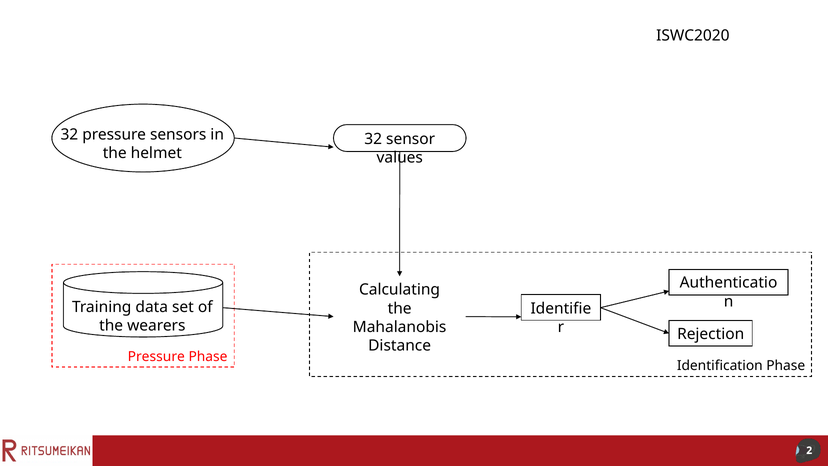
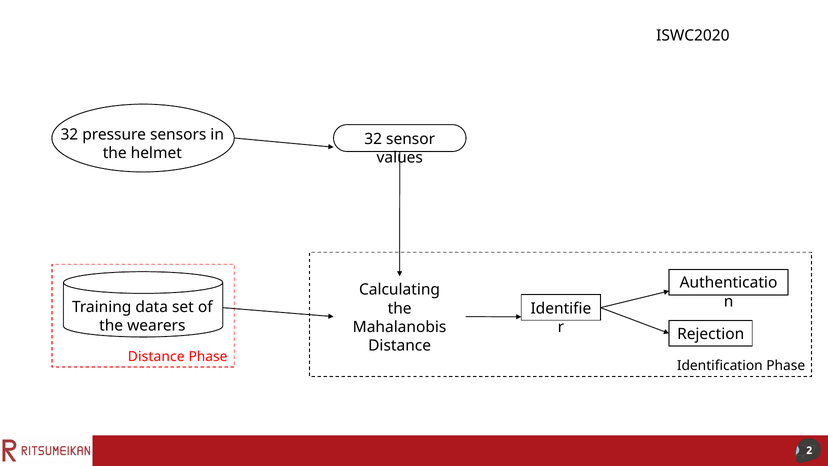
Pressure at (156, 356): Pressure -> Distance
